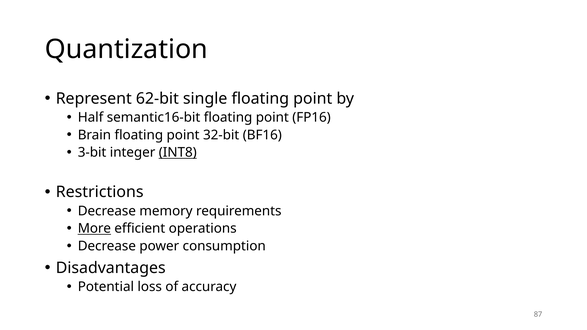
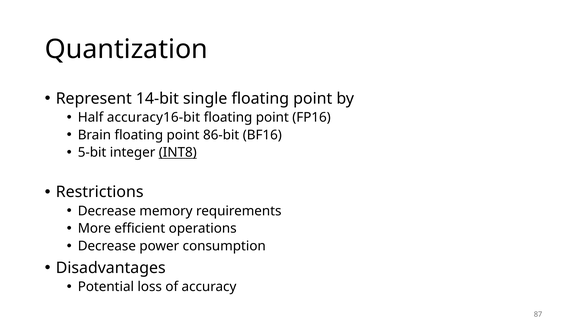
62-bit: 62-bit -> 14-bit
semantic16-bit: semantic16-bit -> accuracy16-bit
32-bit: 32-bit -> 86-bit
3-bit: 3-bit -> 5-bit
More underline: present -> none
